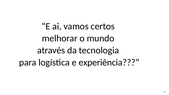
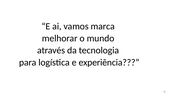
certos: certos -> marca
